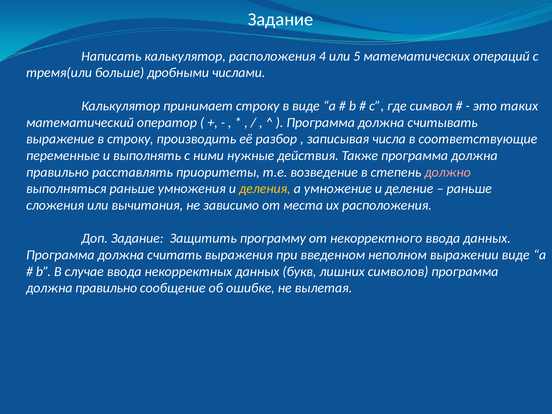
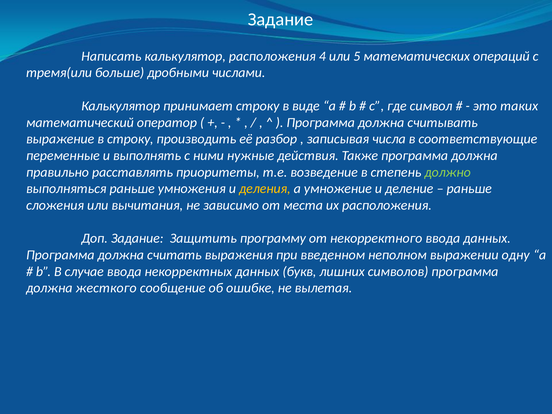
должно colour: pink -> light green
выражении виде: виде -> одну
правильно at (106, 288): правильно -> жесткого
